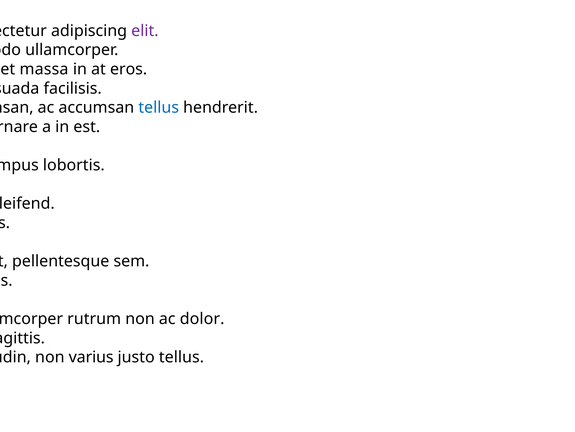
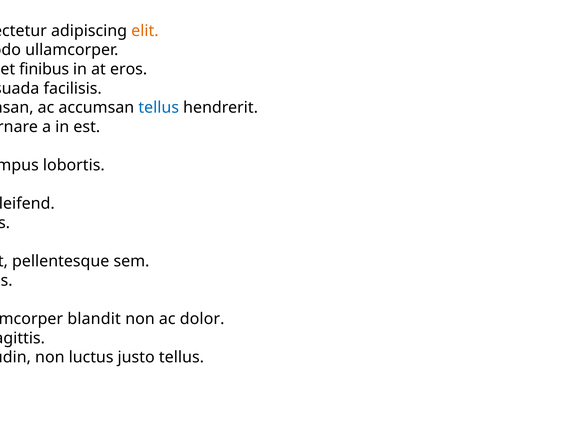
elit colour: purple -> orange
massa at (44, 69): massa -> finibus
rutrum at (94, 318): rutrum -> blandit
varius: varius -> luctus
